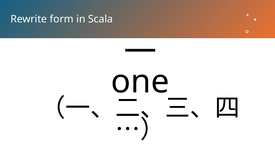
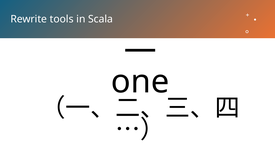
form: form -> tools
